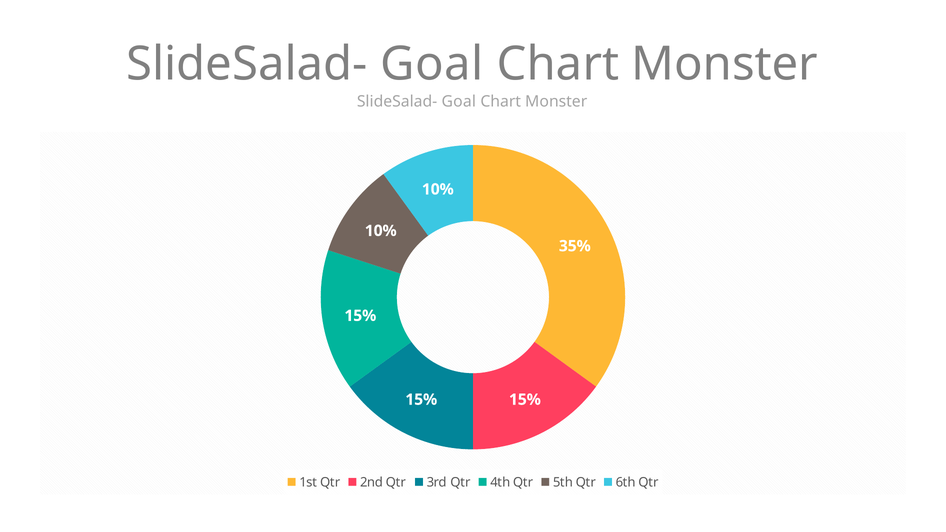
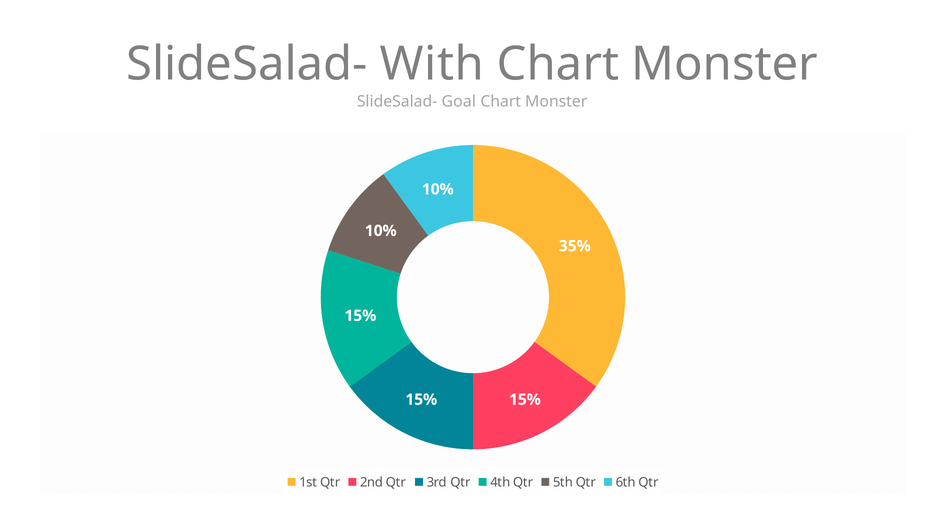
Goal at (432, 64): Goal -> With
